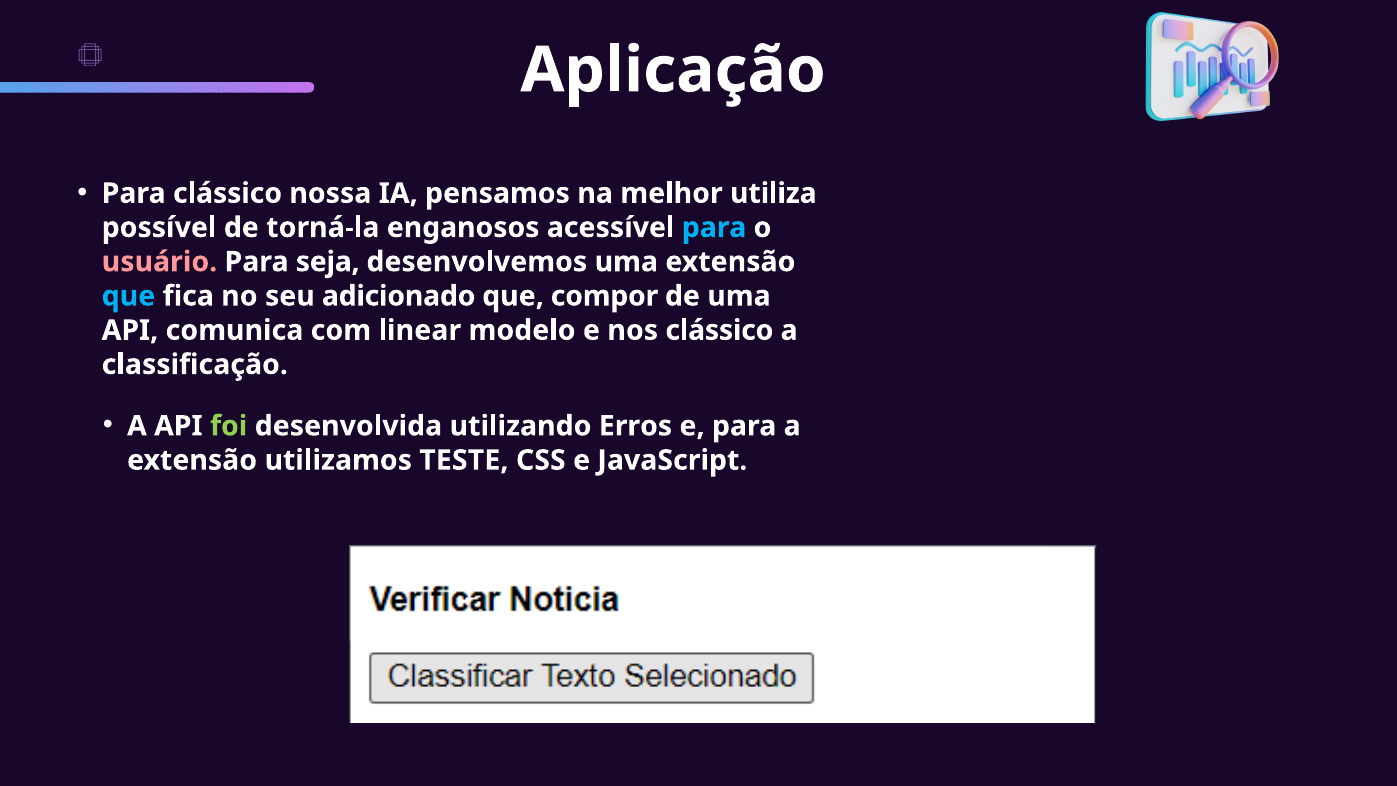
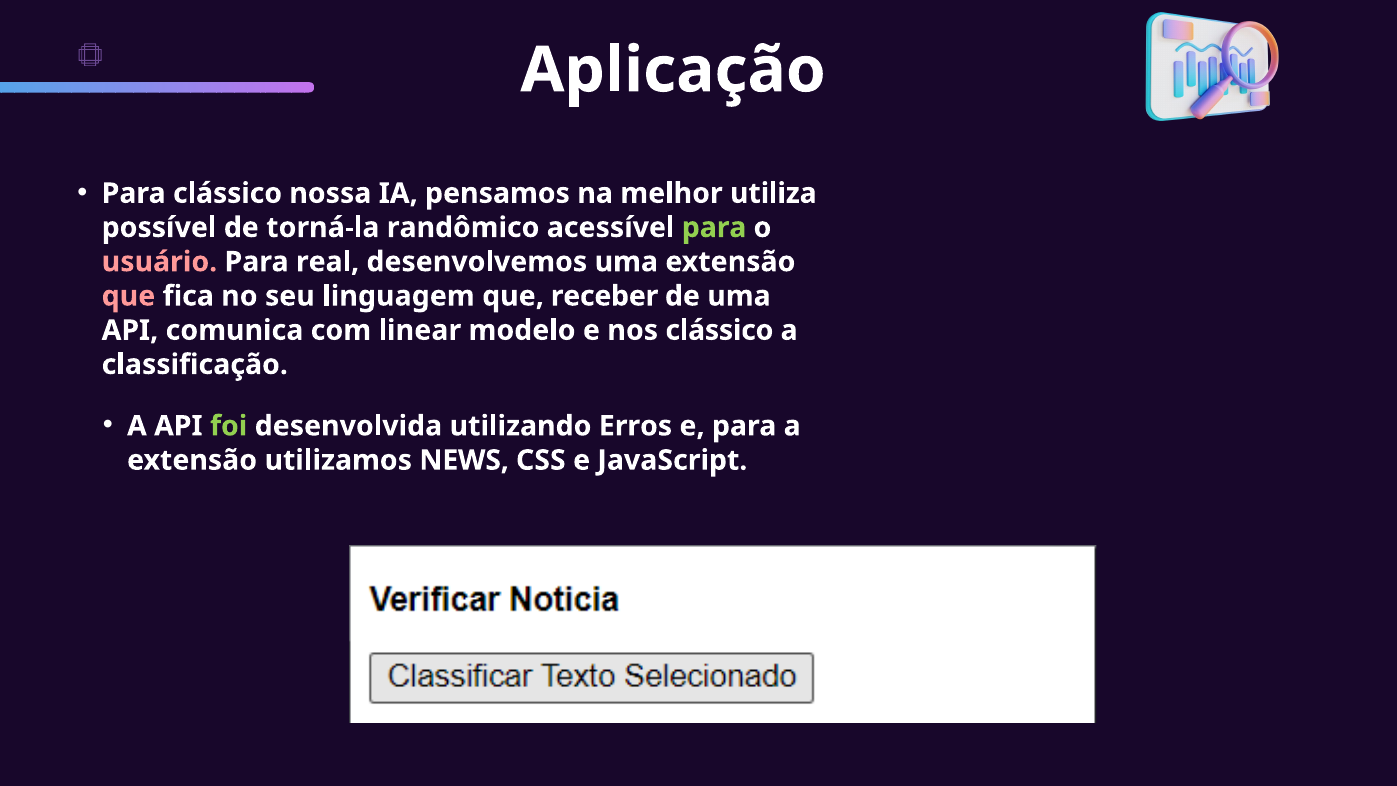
enganosos: enganosos -> randômico
para at (714, 228) colour: light blue -> light green
seja: seja -> real
que at (128, 296) colour: light blue -> pink
adicionado: adicionado -> linguagem
compor: compor -> receber
TESTE: TESTE -> NEWS
